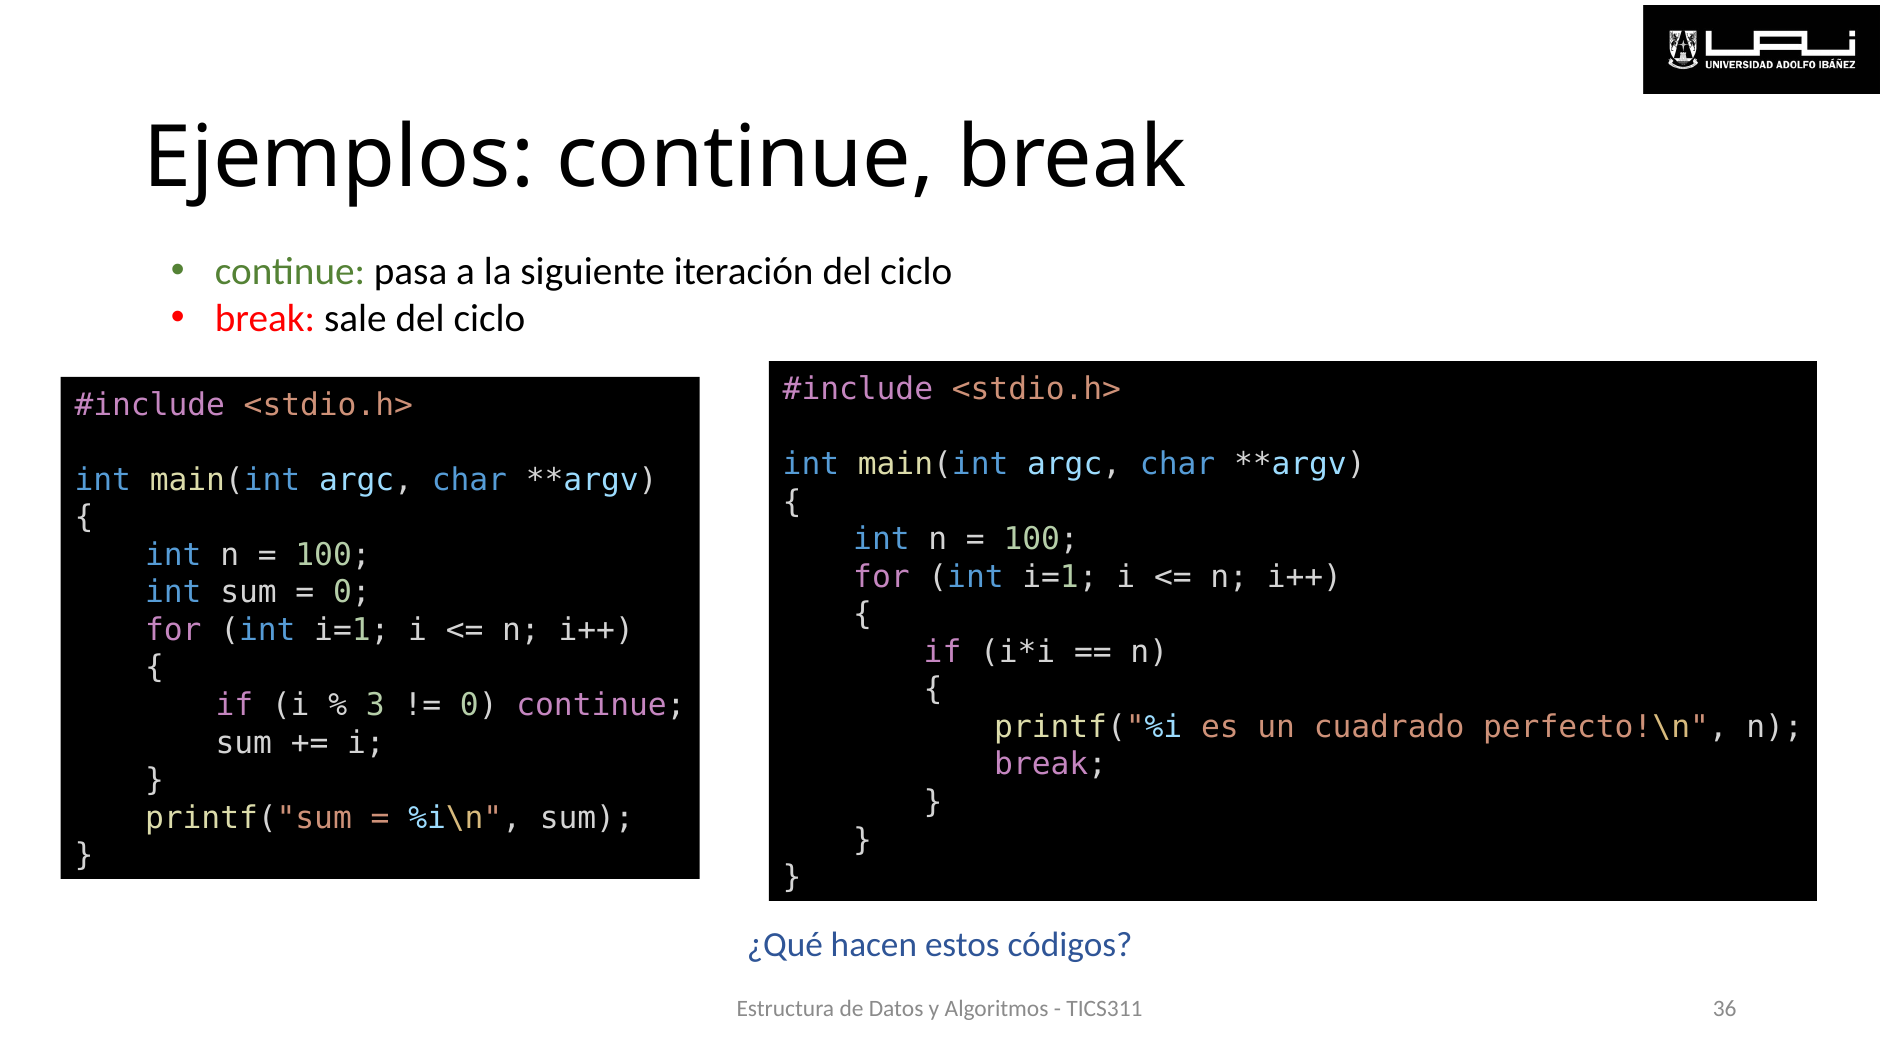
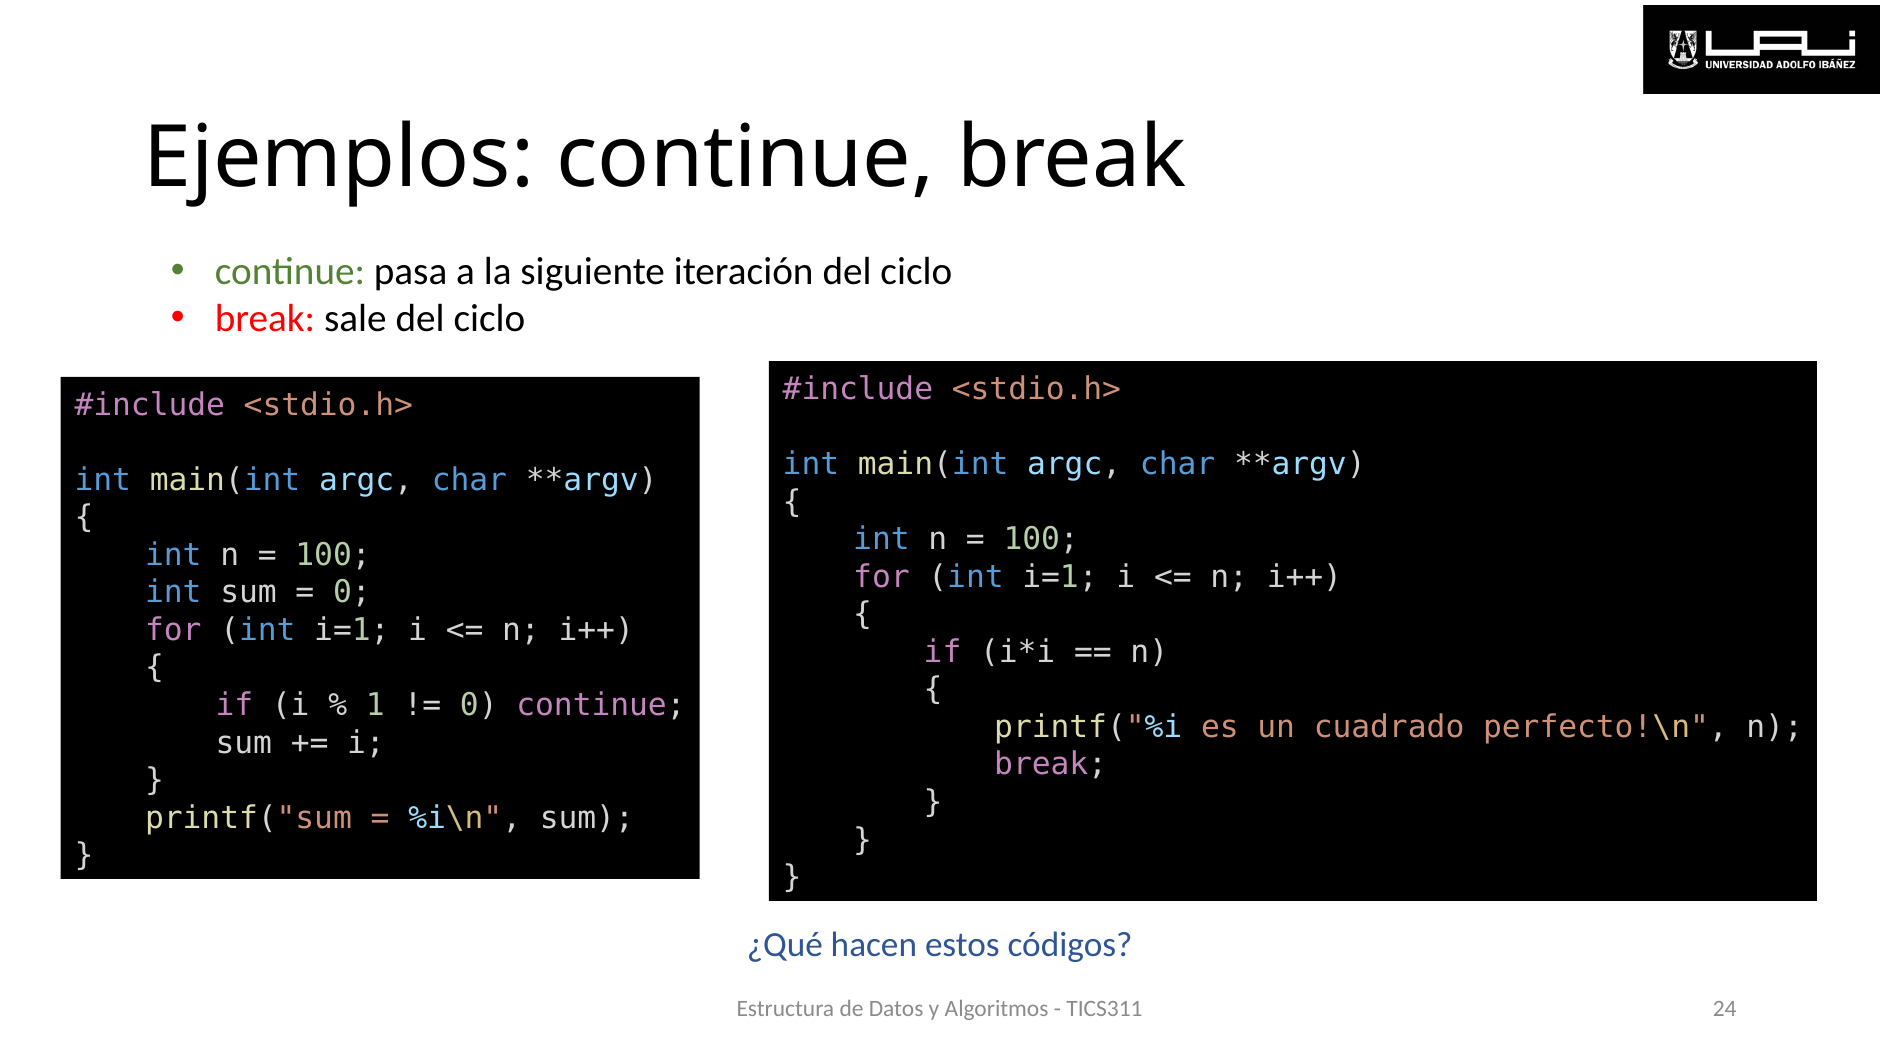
3: 3 -> 1
36: 36 -> 24
